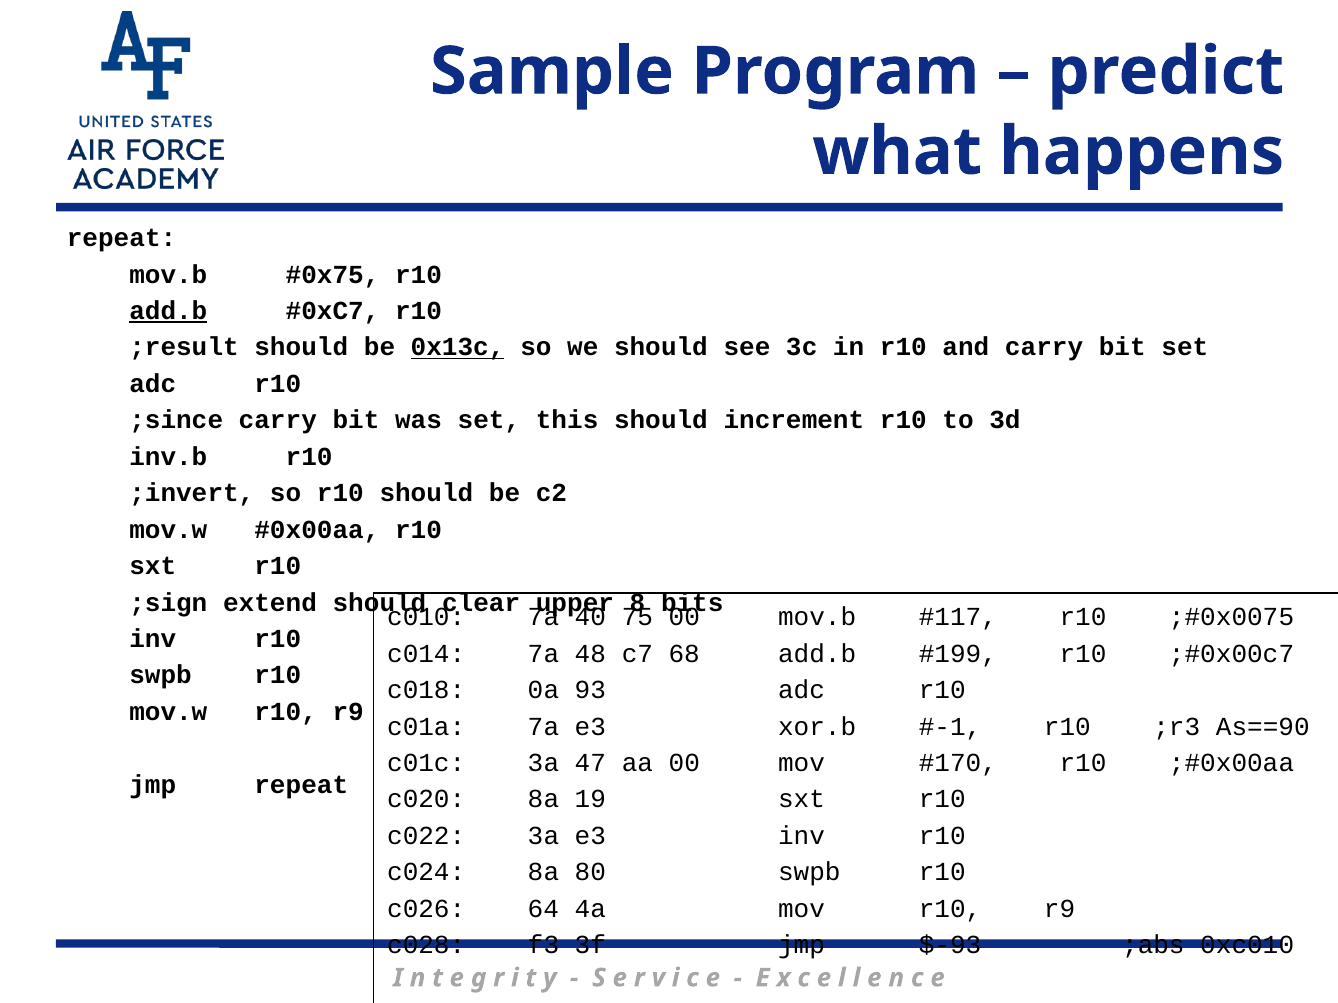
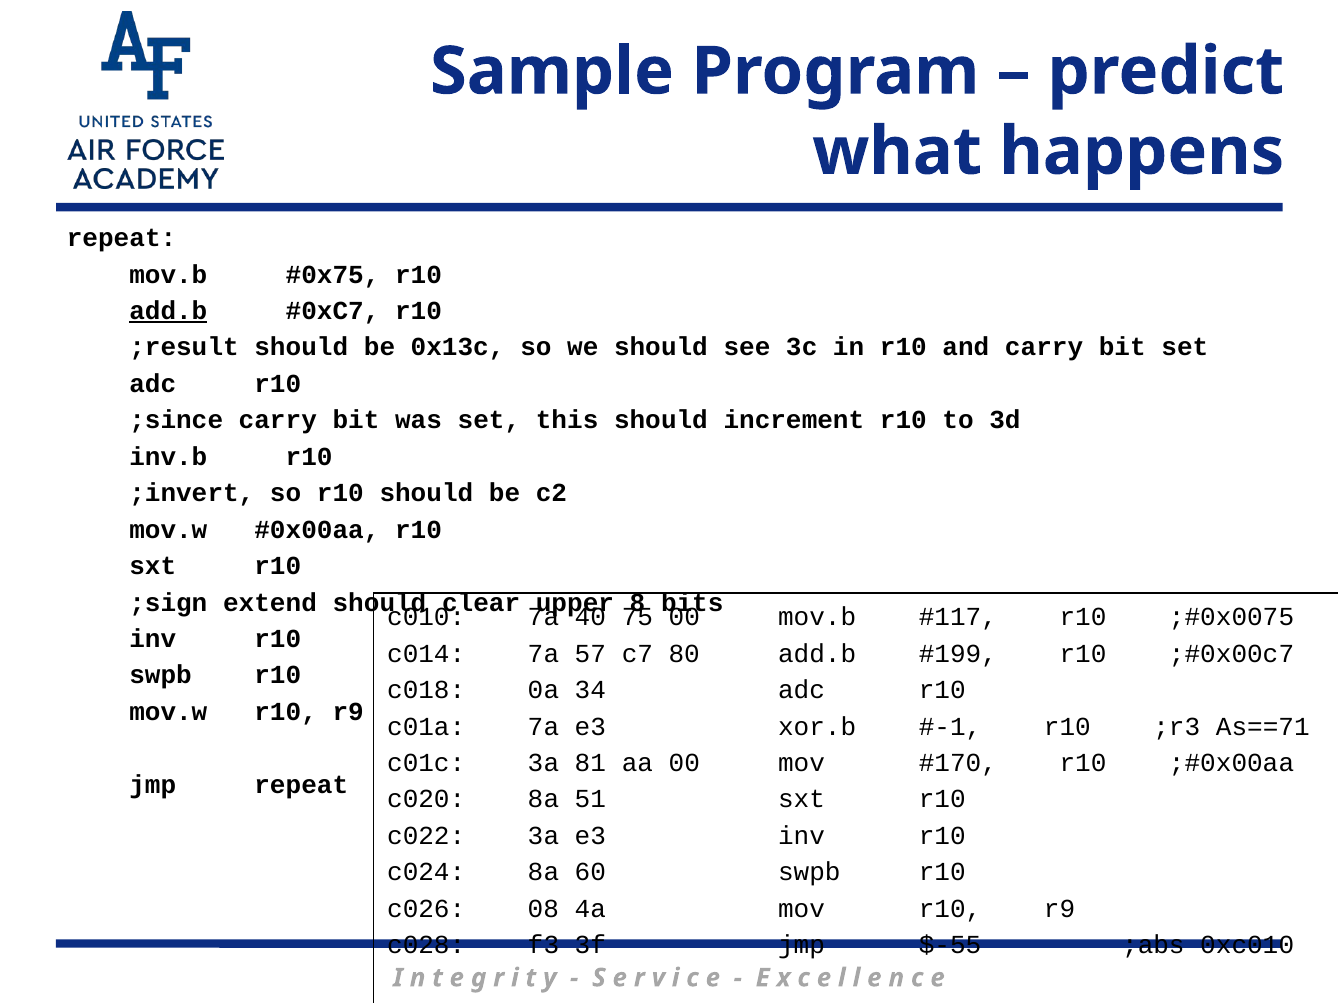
0x13c underline: present -> none
48: 48 -> 57
68: 68 -> 80
93: 93 -> 34
As==90: As==90 -> As==71
47: 47 -> 81
19: 19 -> 51
80: 80 -> 60
64: 64 -> 08
$-93: $-93 -> $-55
